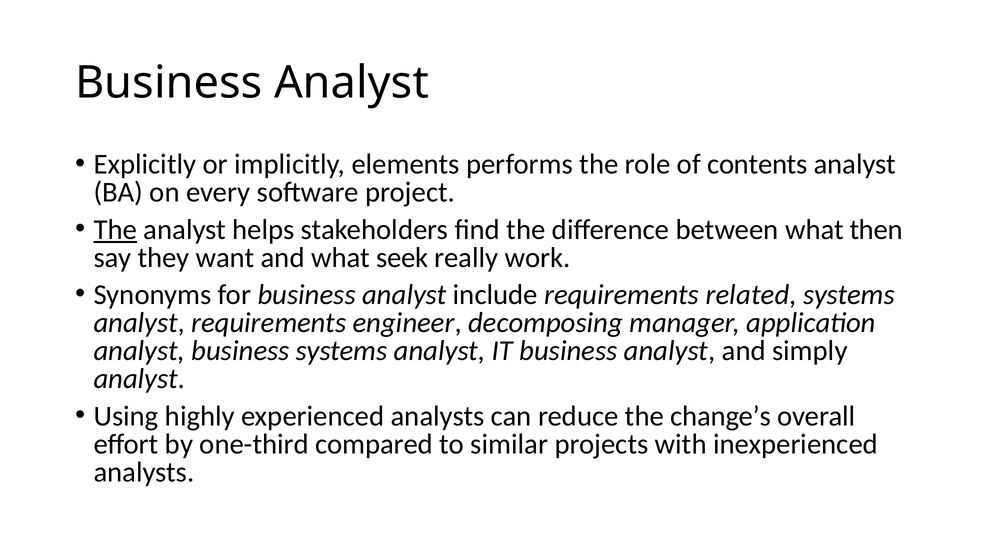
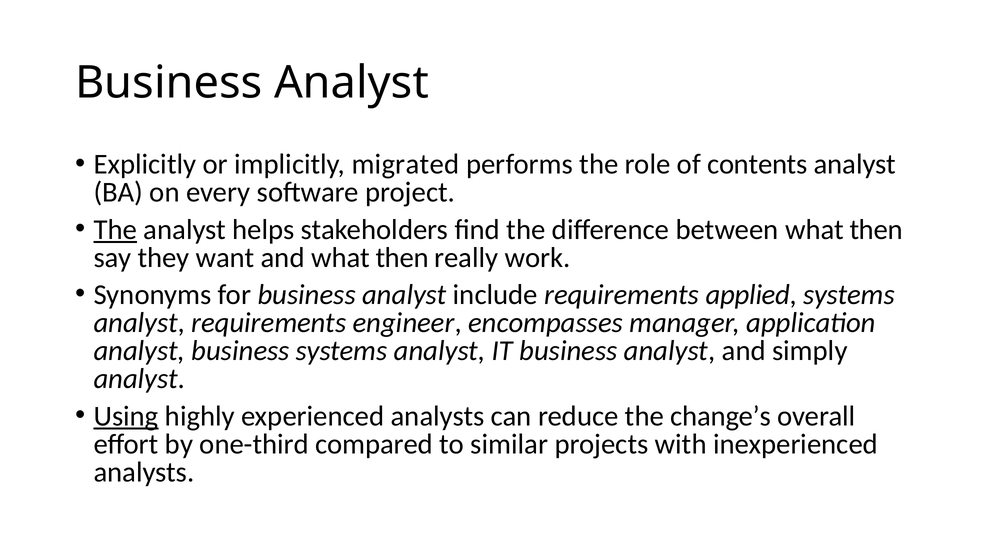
elements: elements -> migrated
and what seek: seek -> then
related: related -> applied
decomposing: decomposing -> encompasses
Using underline: none -> present
